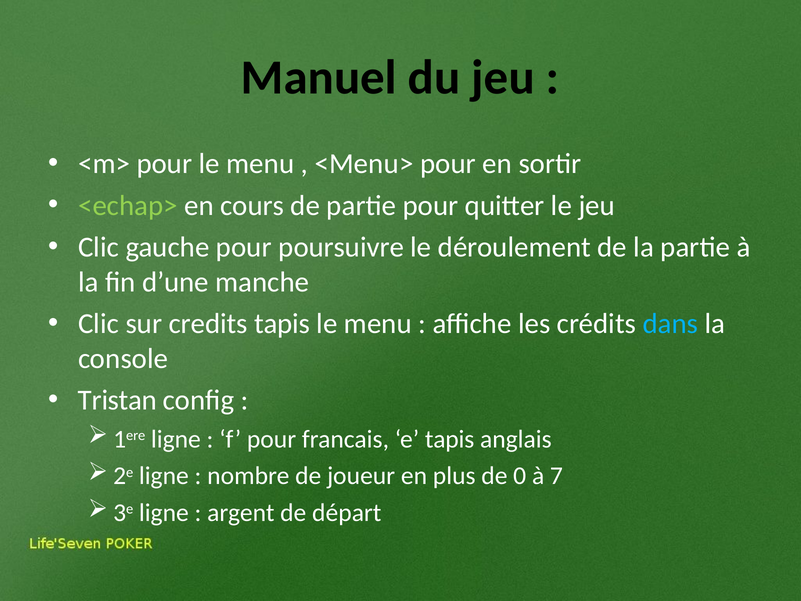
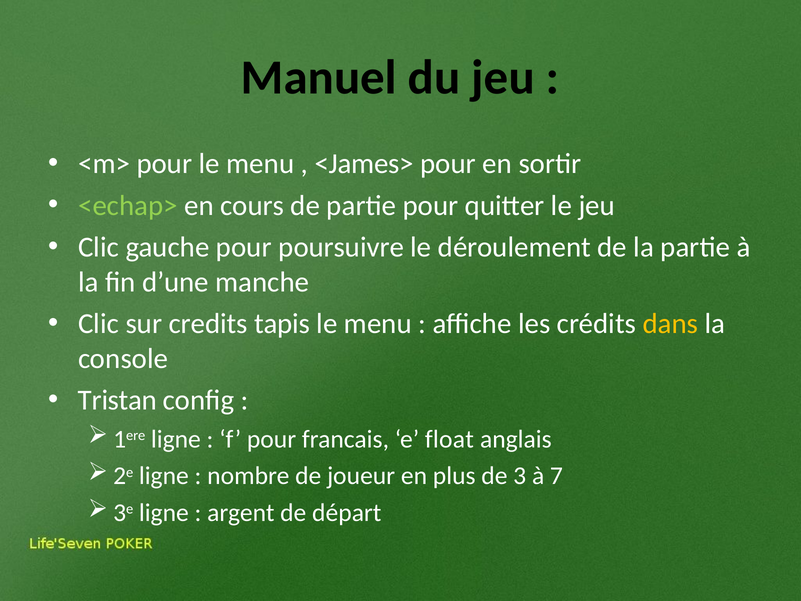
<Menu>: <Menu> -> <James>
dans colour: light blue -> yellow
e tapis: tapis -> float
0: 0 -> 3
